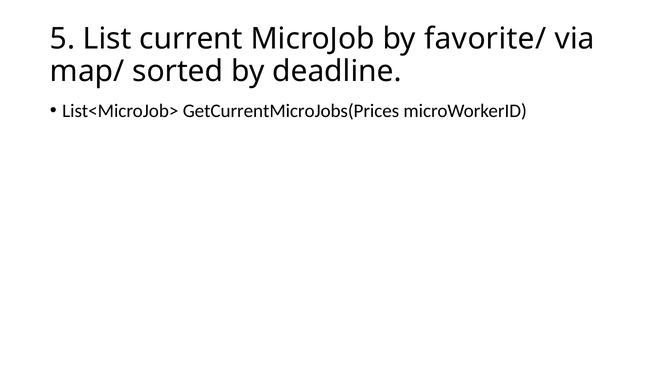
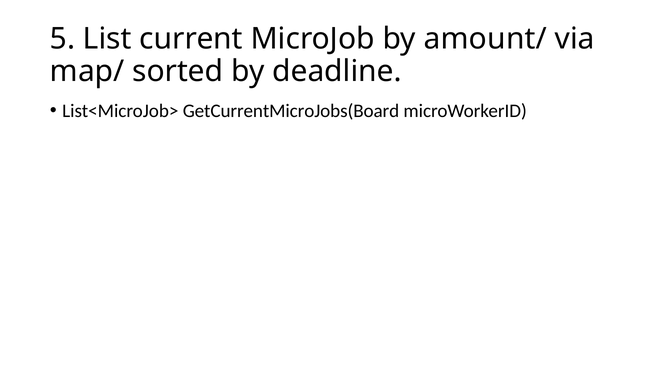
favorite/: favorite/ -> amount/
GetCurrentMicroJobs(Prices: GetCurrentMicroJobs(Prices -> GetCurrentMicroJobs(Board
